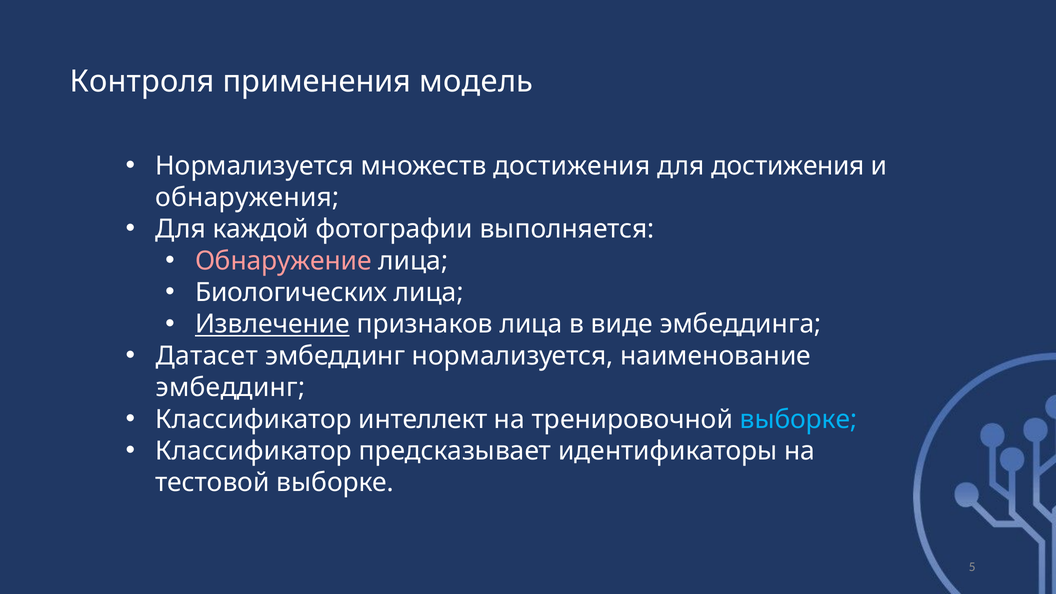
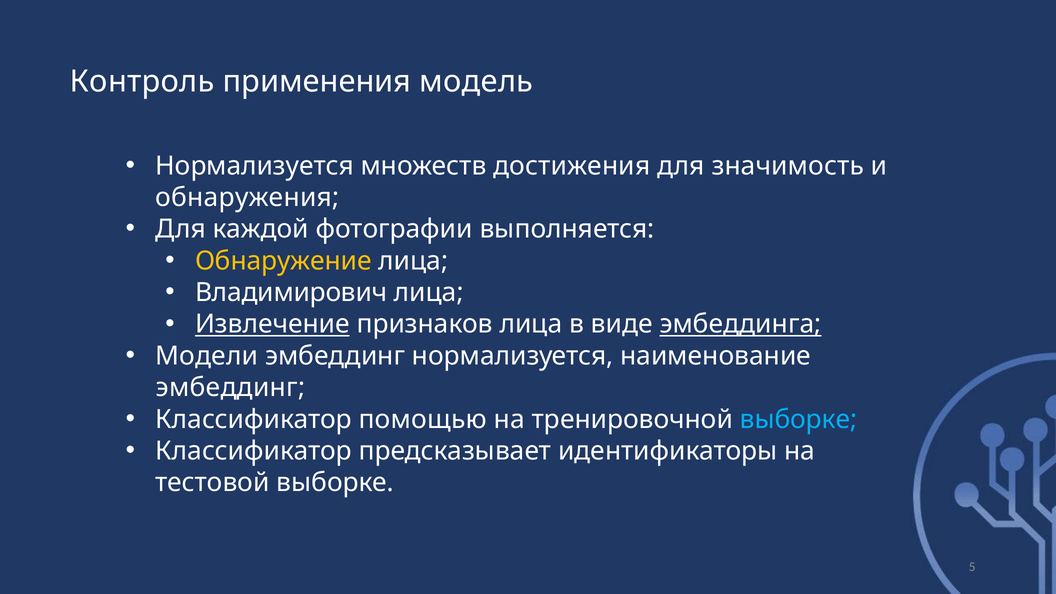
Контроля: Контроля -> Контроль
для достижения: достижения -> значимость
Обнаружение colour: pink -> yellow
Биологических: Биологических -> Владимирович
эмбеддинга underline: none -> present
Датасет: Датасет -> Модели
интеллект: интеллект -> помощью
